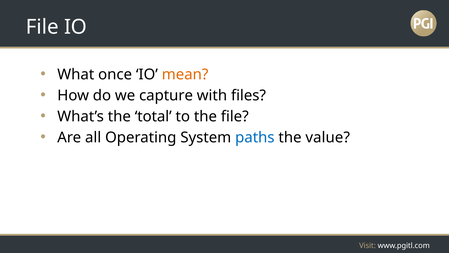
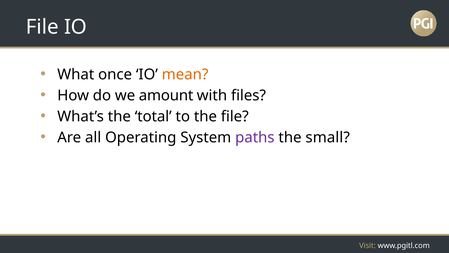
capture: capture -> amount
paths colour: blue -> purple
value: value -> small
